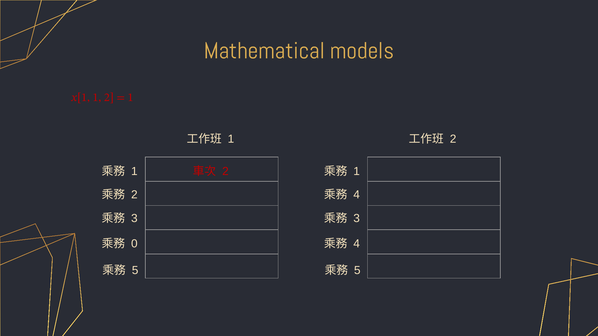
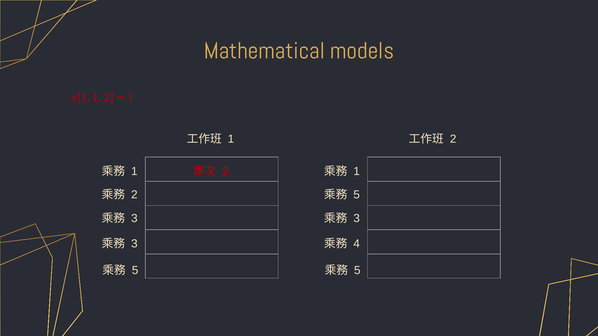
4 at (357, 195): 4 -> 5
0 at (134, 244): 0 -> 3
